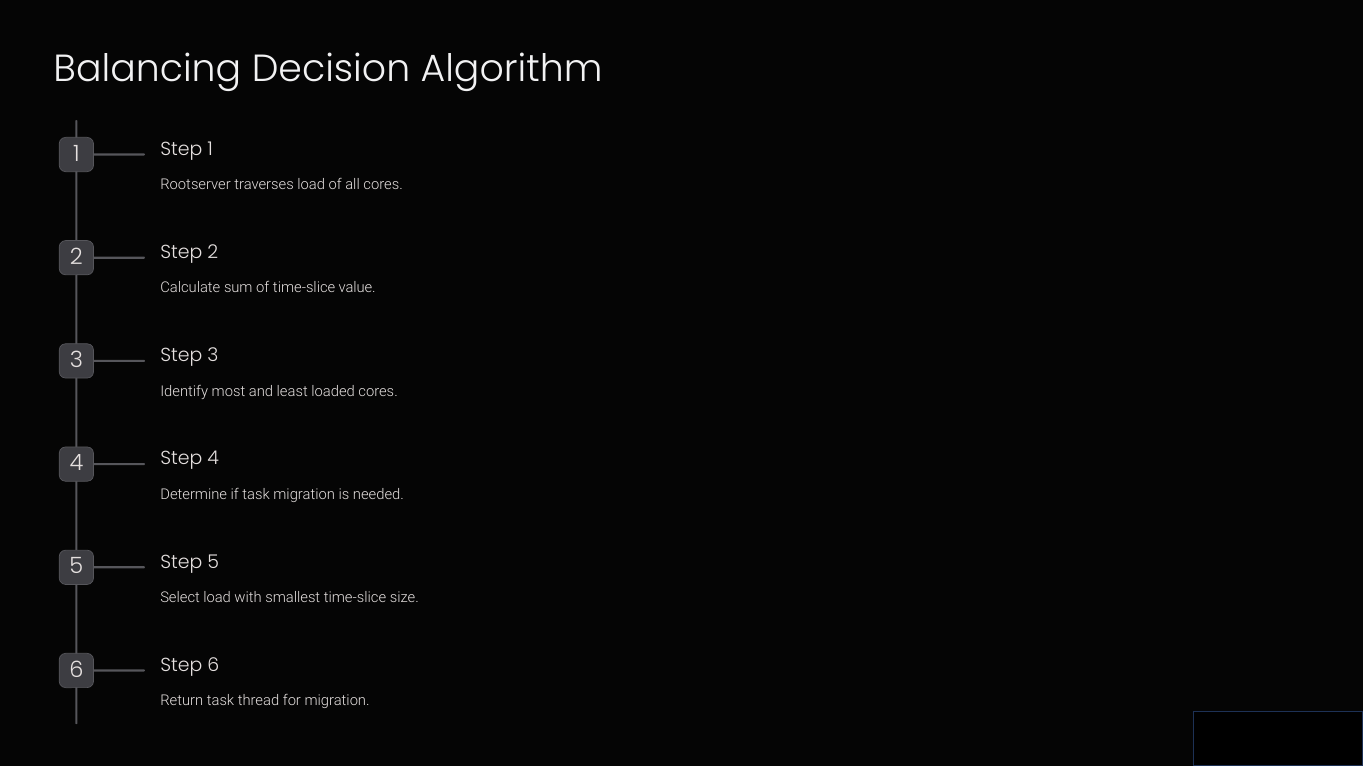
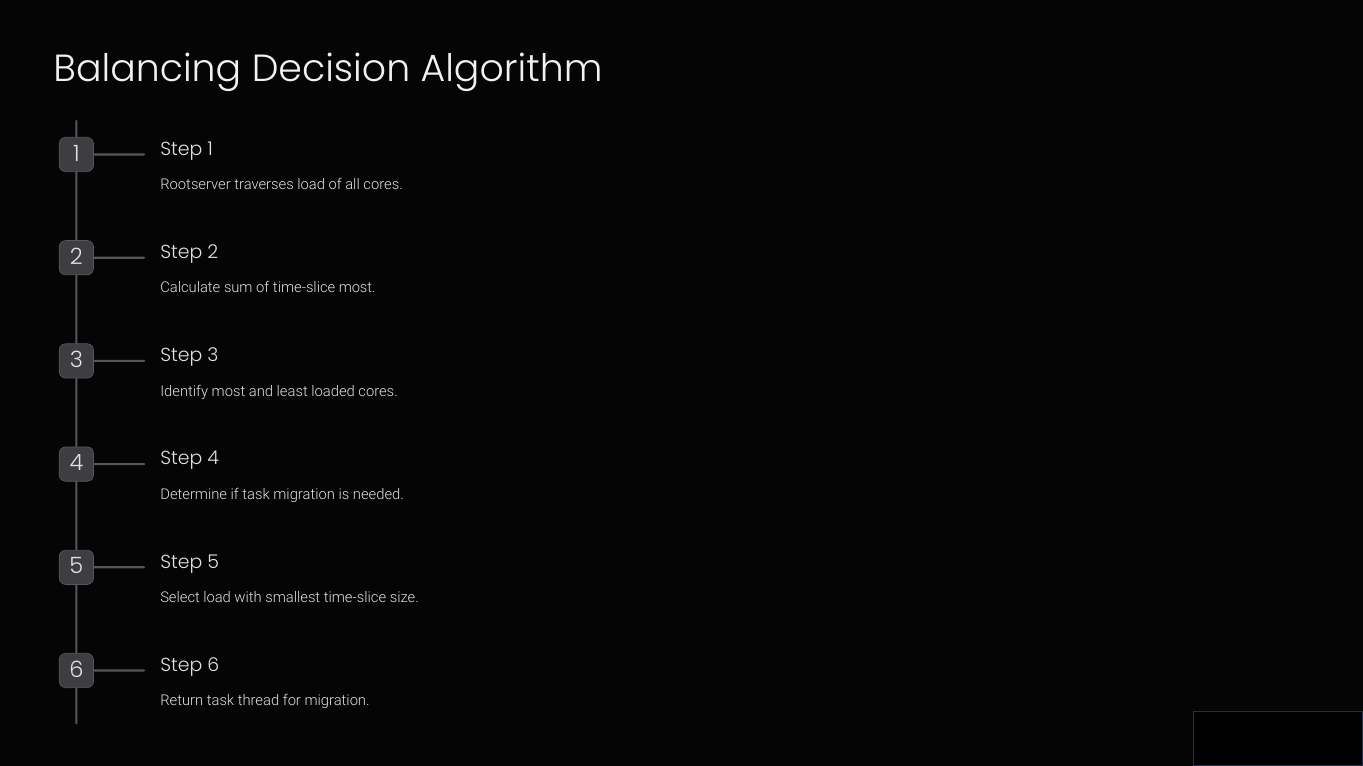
time-slice value: value -> most
